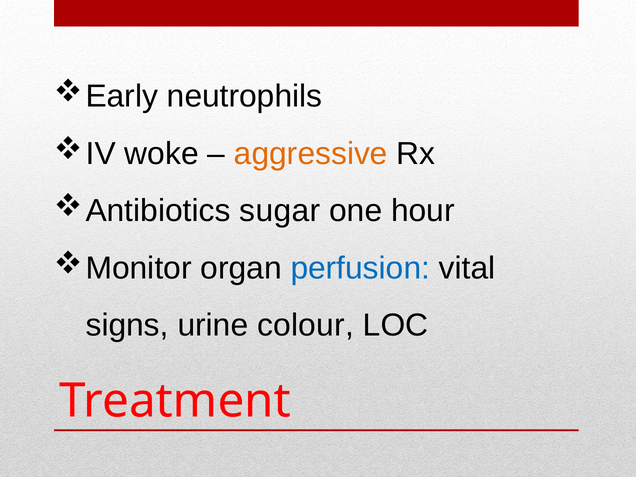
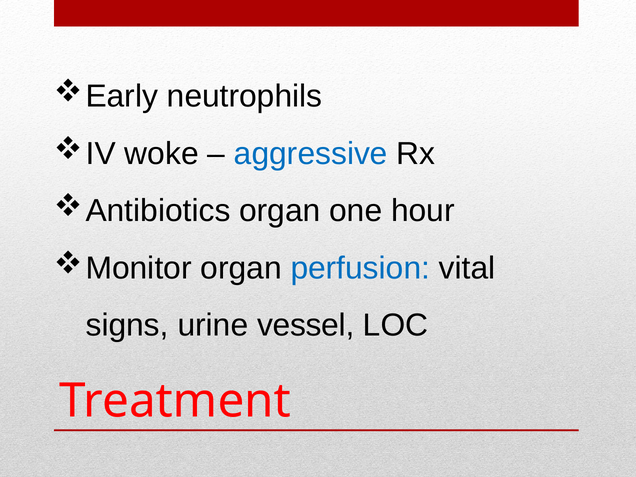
aggressive colour: orange -> blue
Antibiotics sugar: sugar -> organ
colour: colour -> vessel
